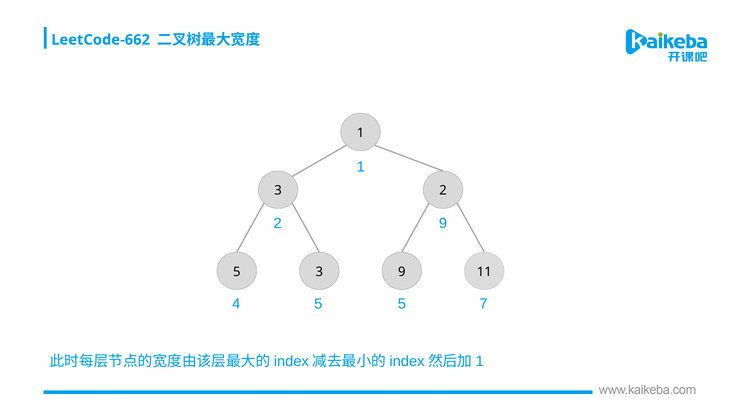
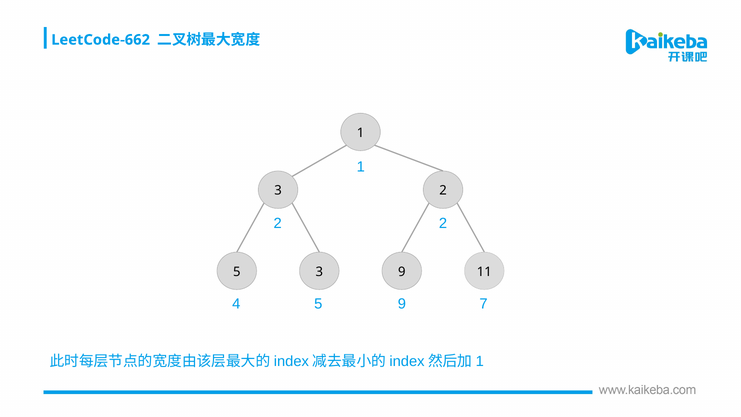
9 at (443, 223): 9 -> 2
5 5: 5 -> 9
